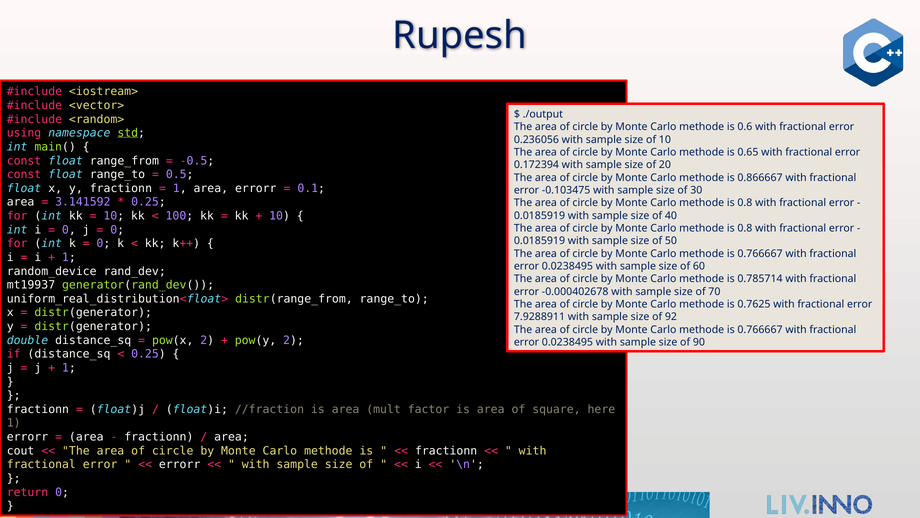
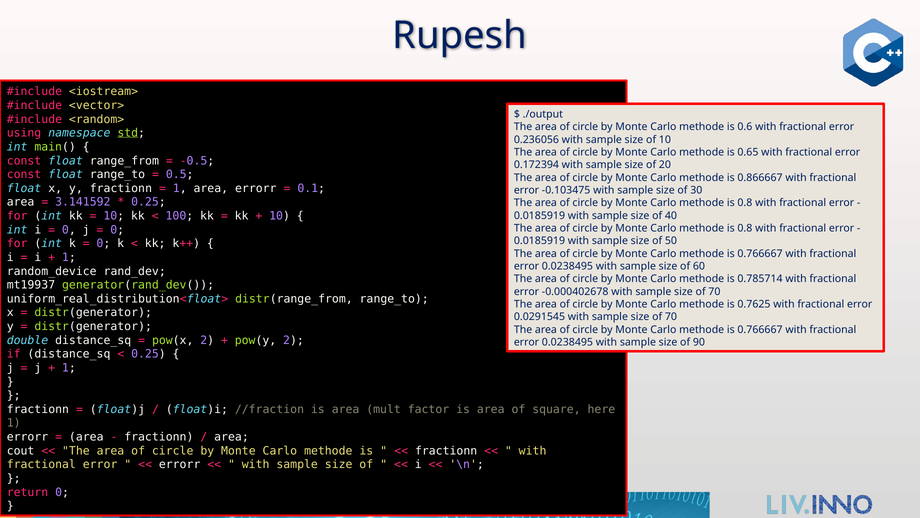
7.9288911: 7.9288911 -> 0.0291545
92 at (671, 317): 92 -> 70
